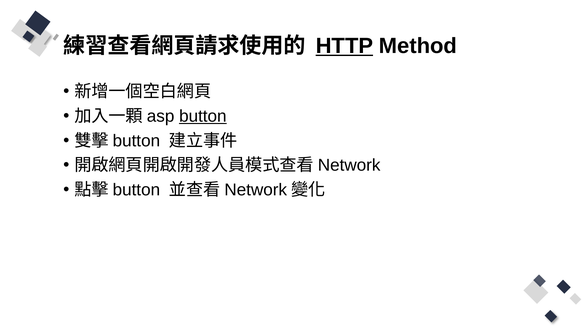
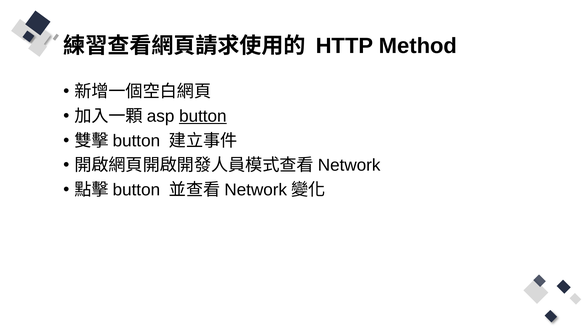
HTTP underline: present -> none
